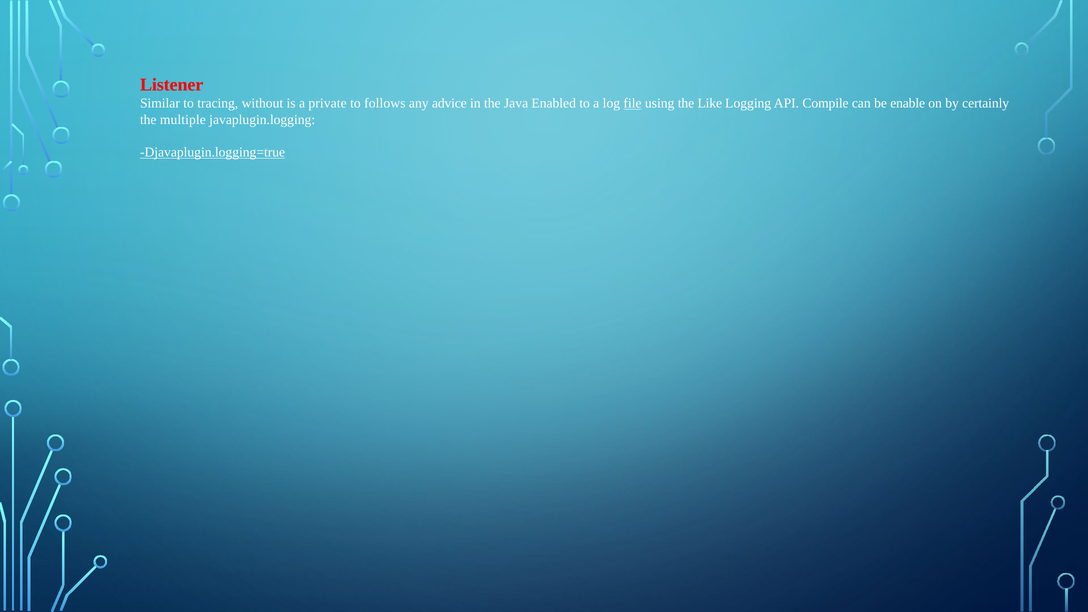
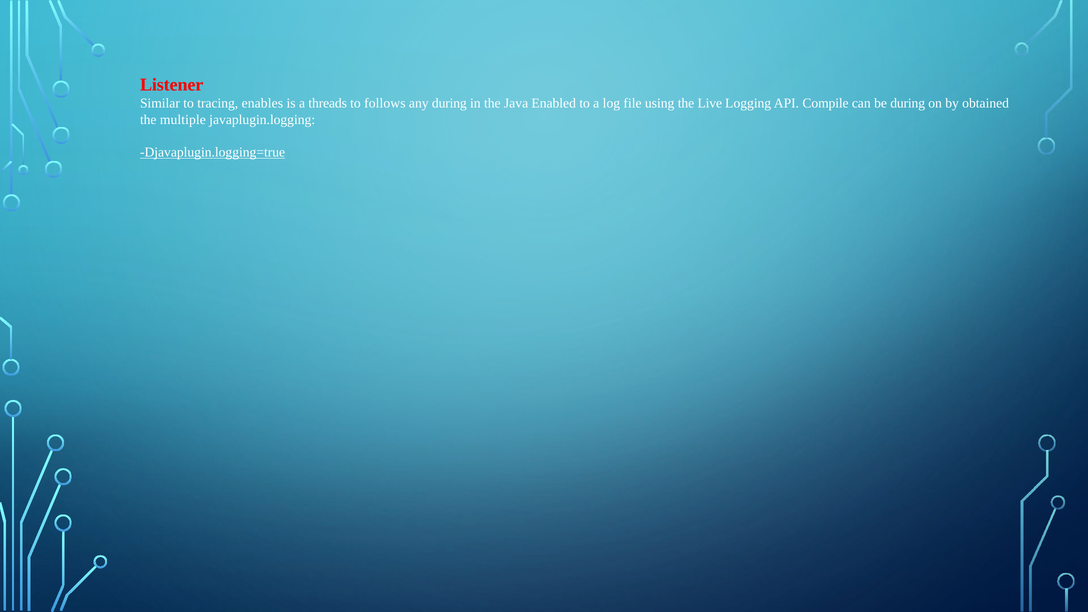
without: without -> enables
private: private -> threads
any advice: advice -> during
file underline: present -> none
Like: Like -> Live
be enable: enable -> during
certainly: certainly -> obtained
